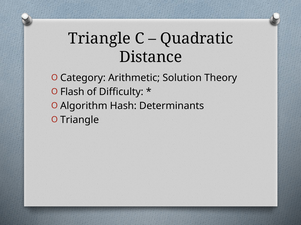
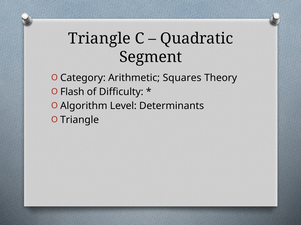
Distance: Distance -> Segment
Solution: Solution -> Squares
Hash: Hash -> Level
